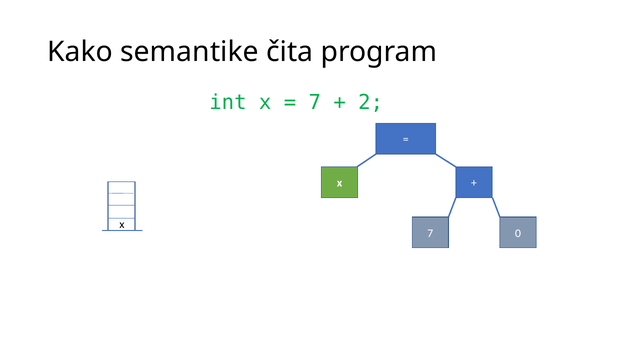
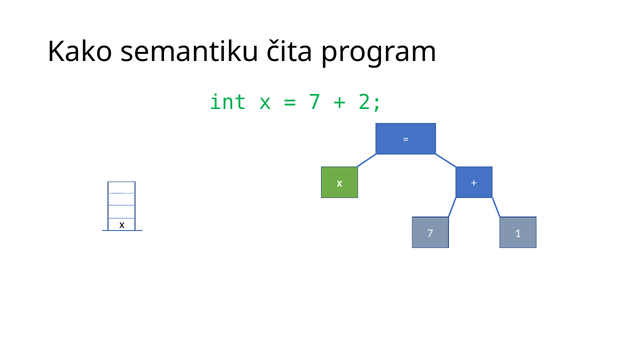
semantike: semantike -> semantiku
0: 0 -> 1
